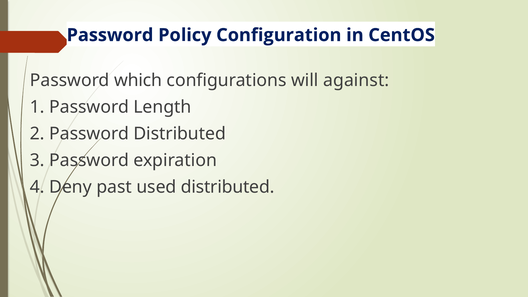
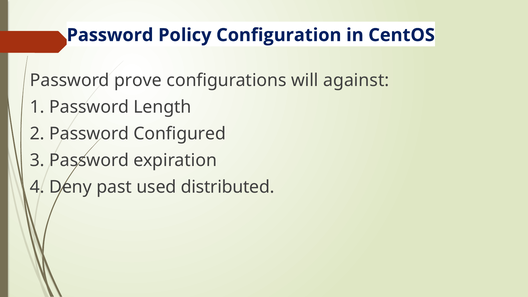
which: which -> prove
Password Distributed: Distributed -> Configured
